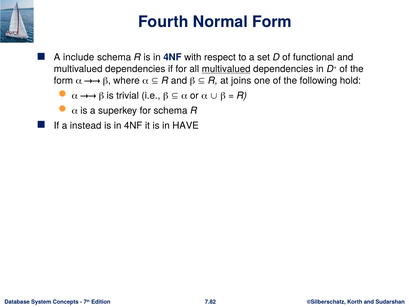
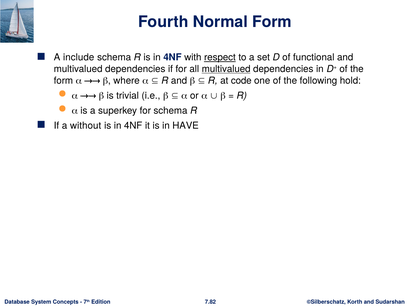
respect underline: none -> present
joins: joins -> code
instead: instead -> without
